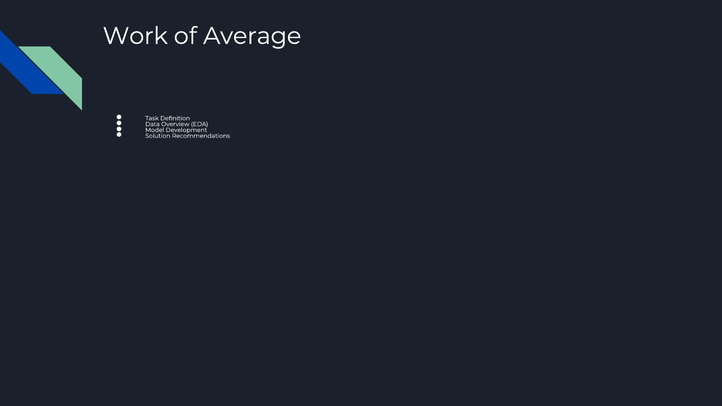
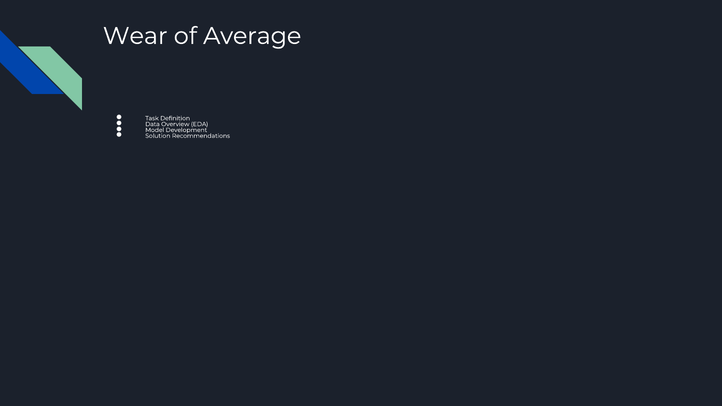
Work: Work -> Wear
